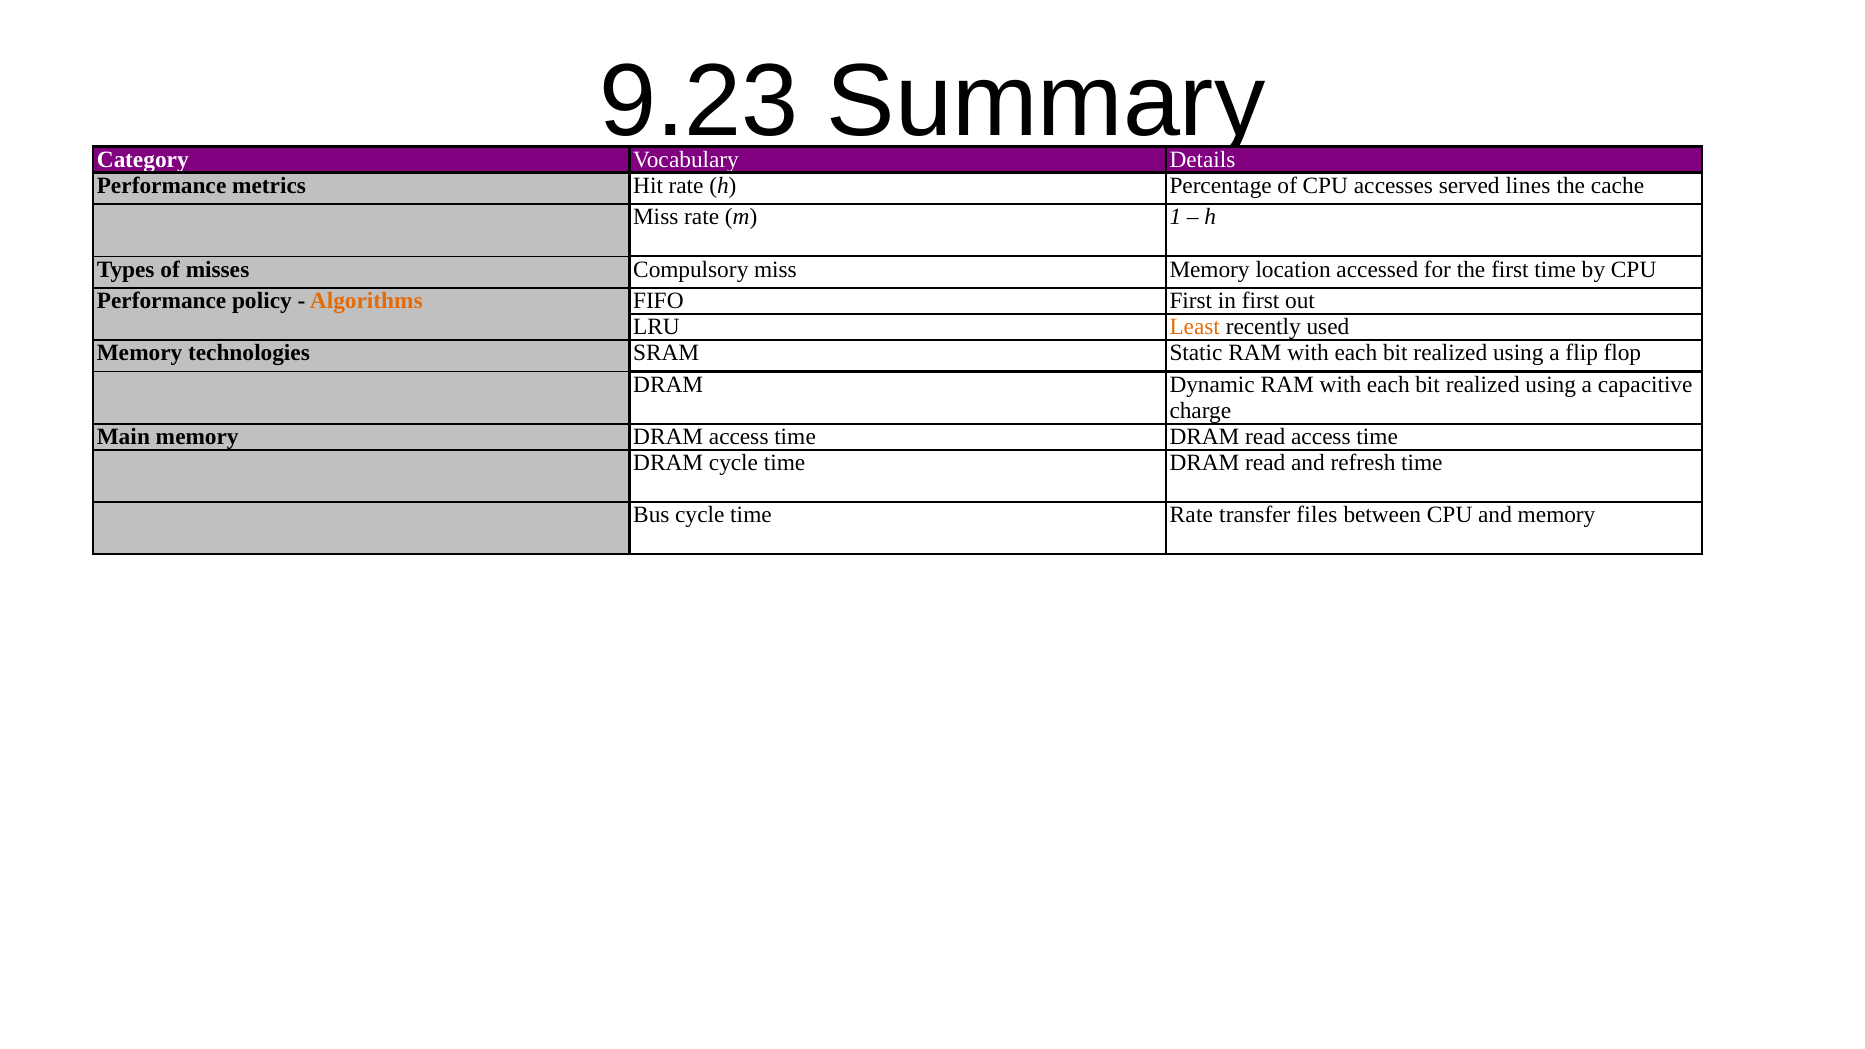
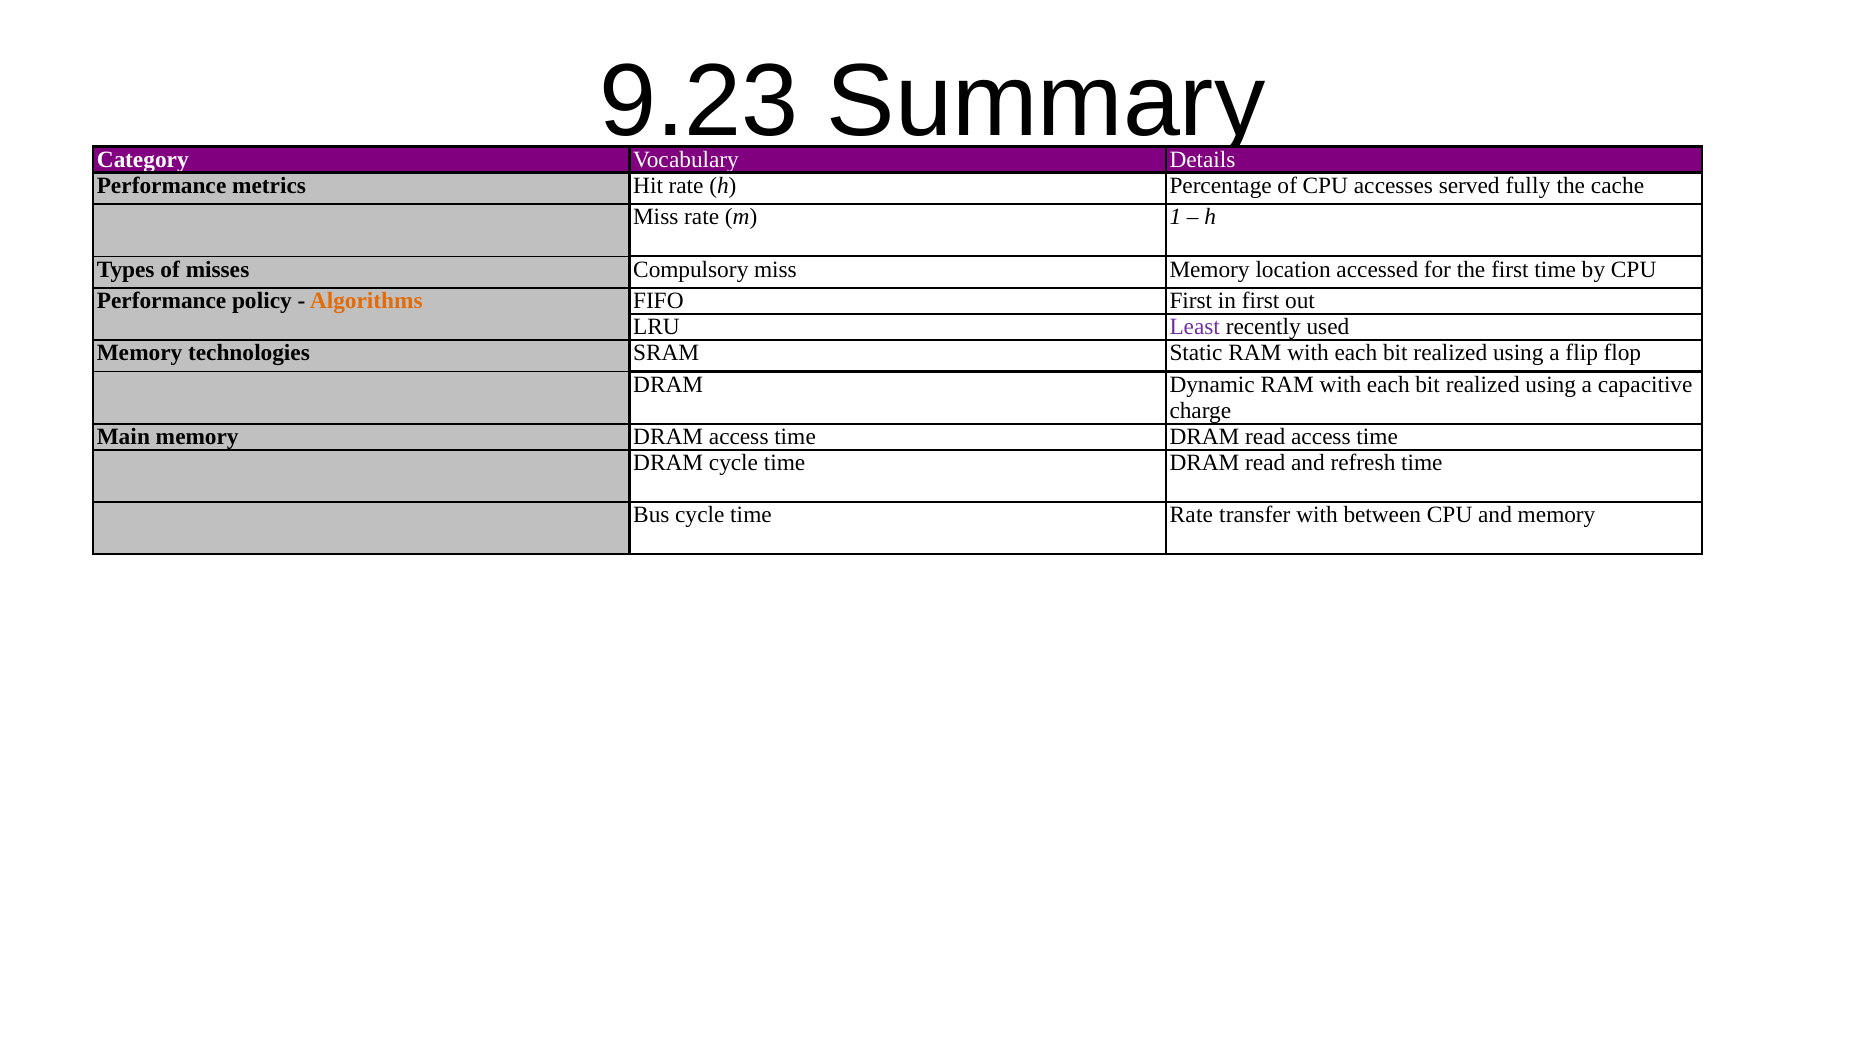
lines: lines -> fully
Least colour: orange -> purple
transfer files: files -> with
